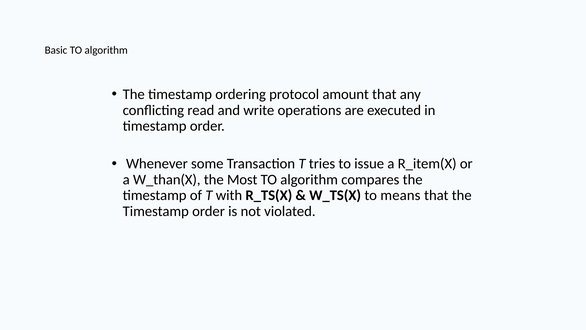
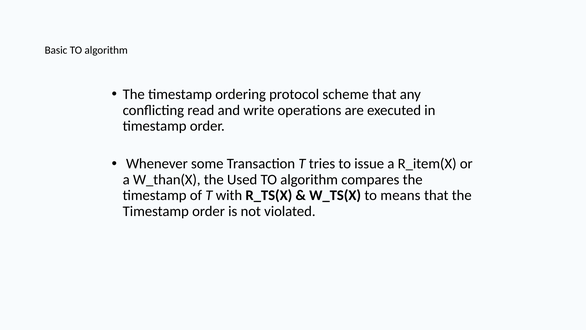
amount: amount -> scheme
Most: Most -> Used
